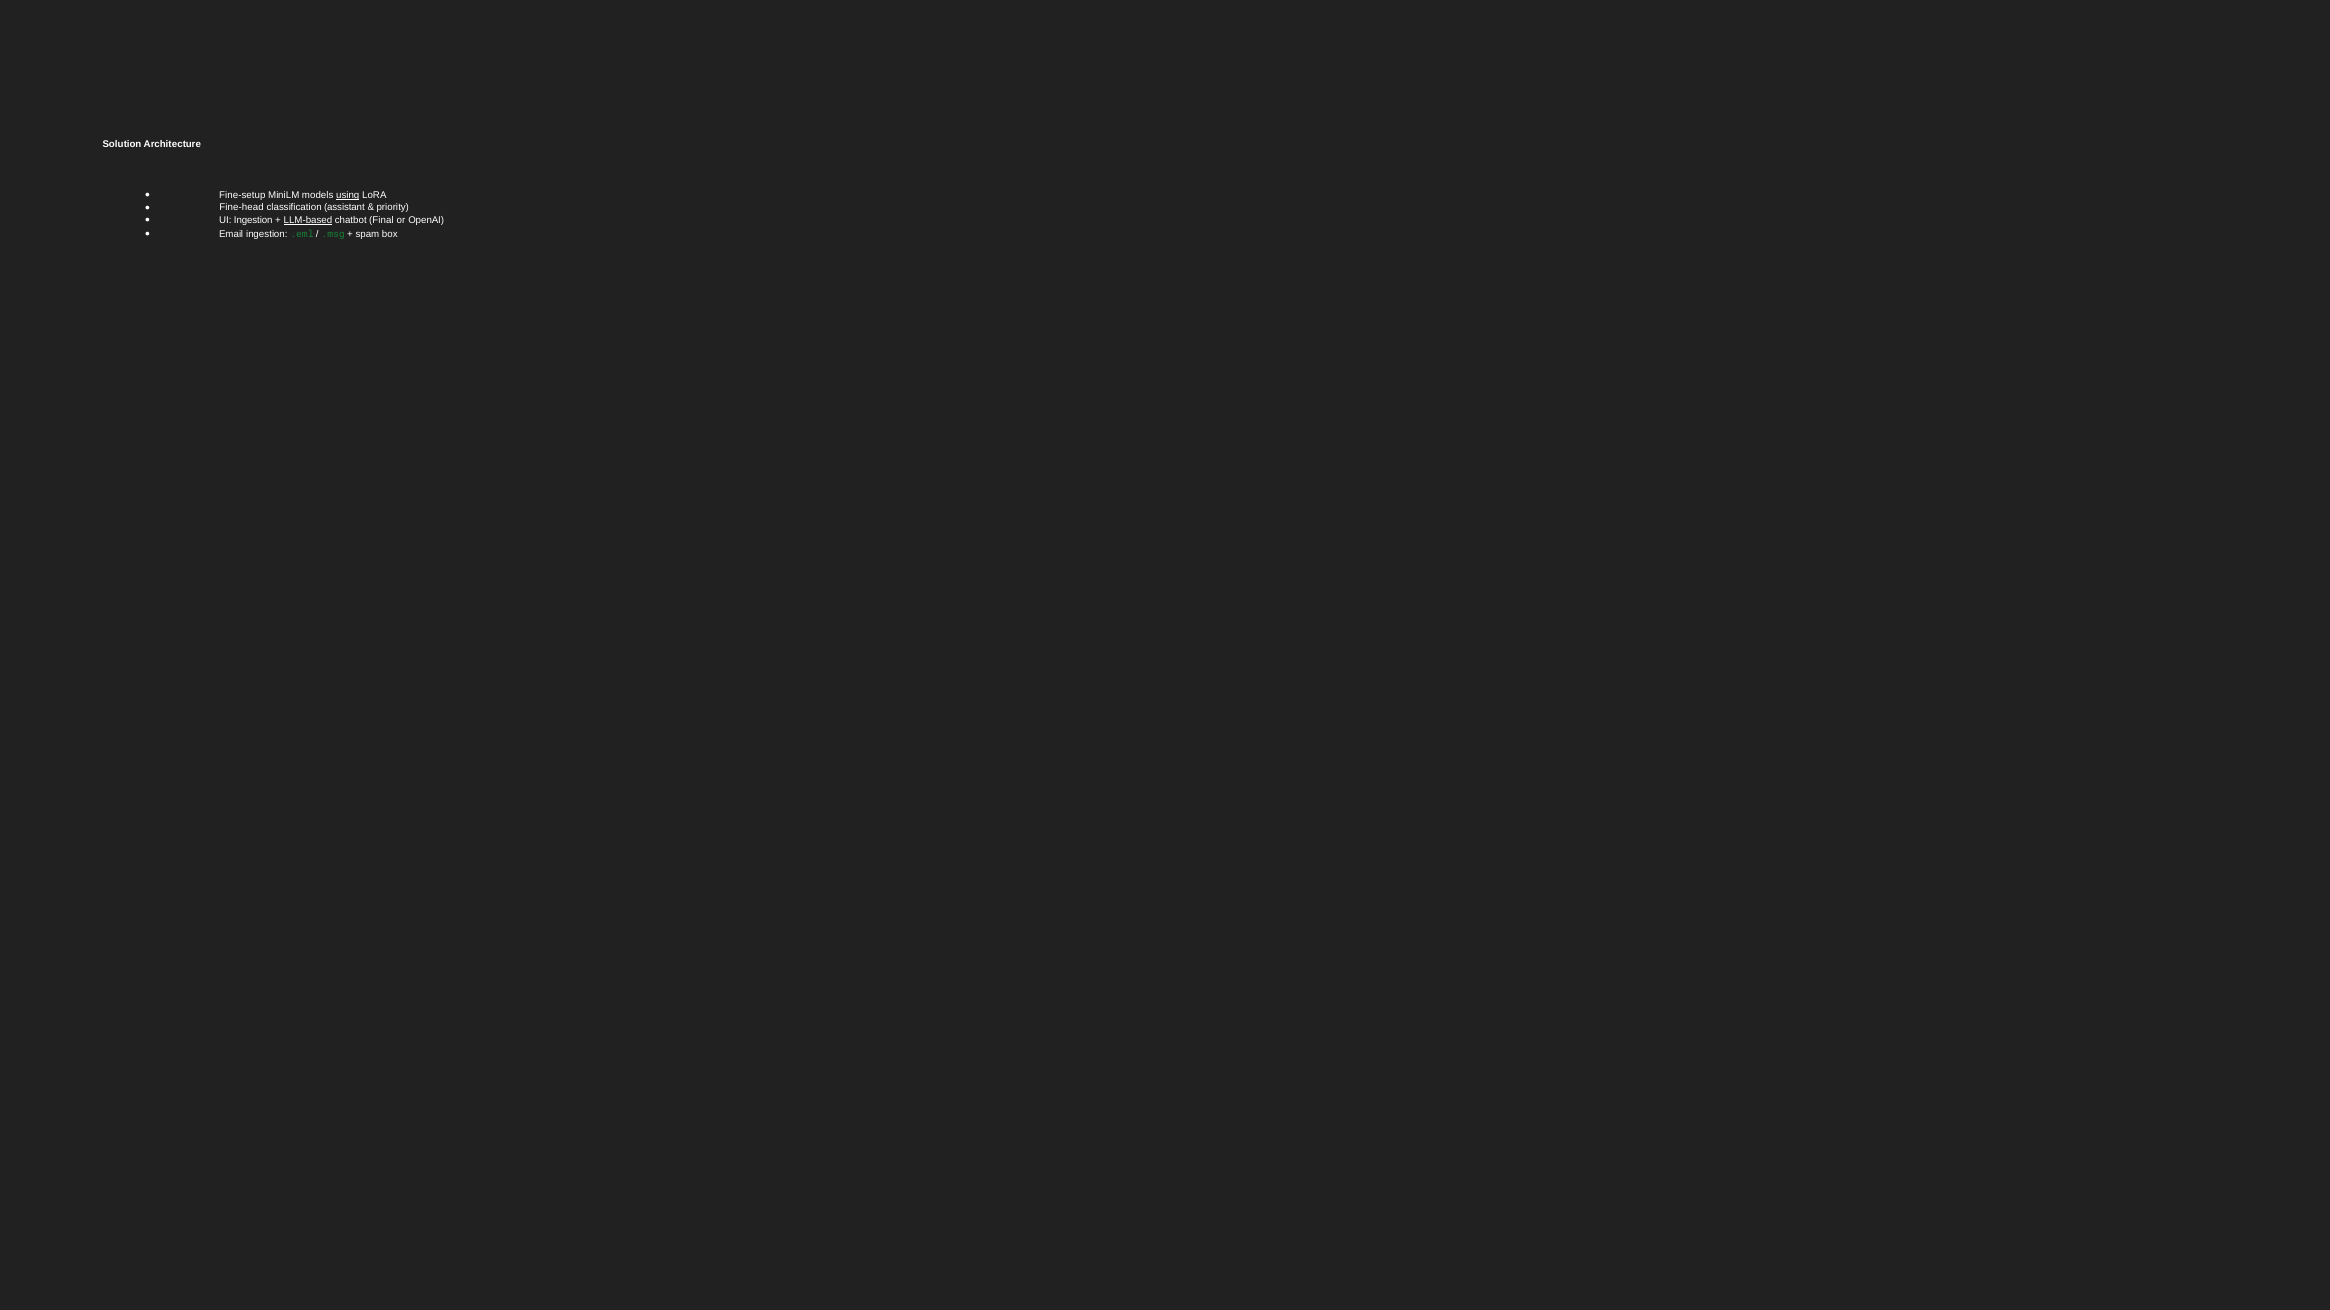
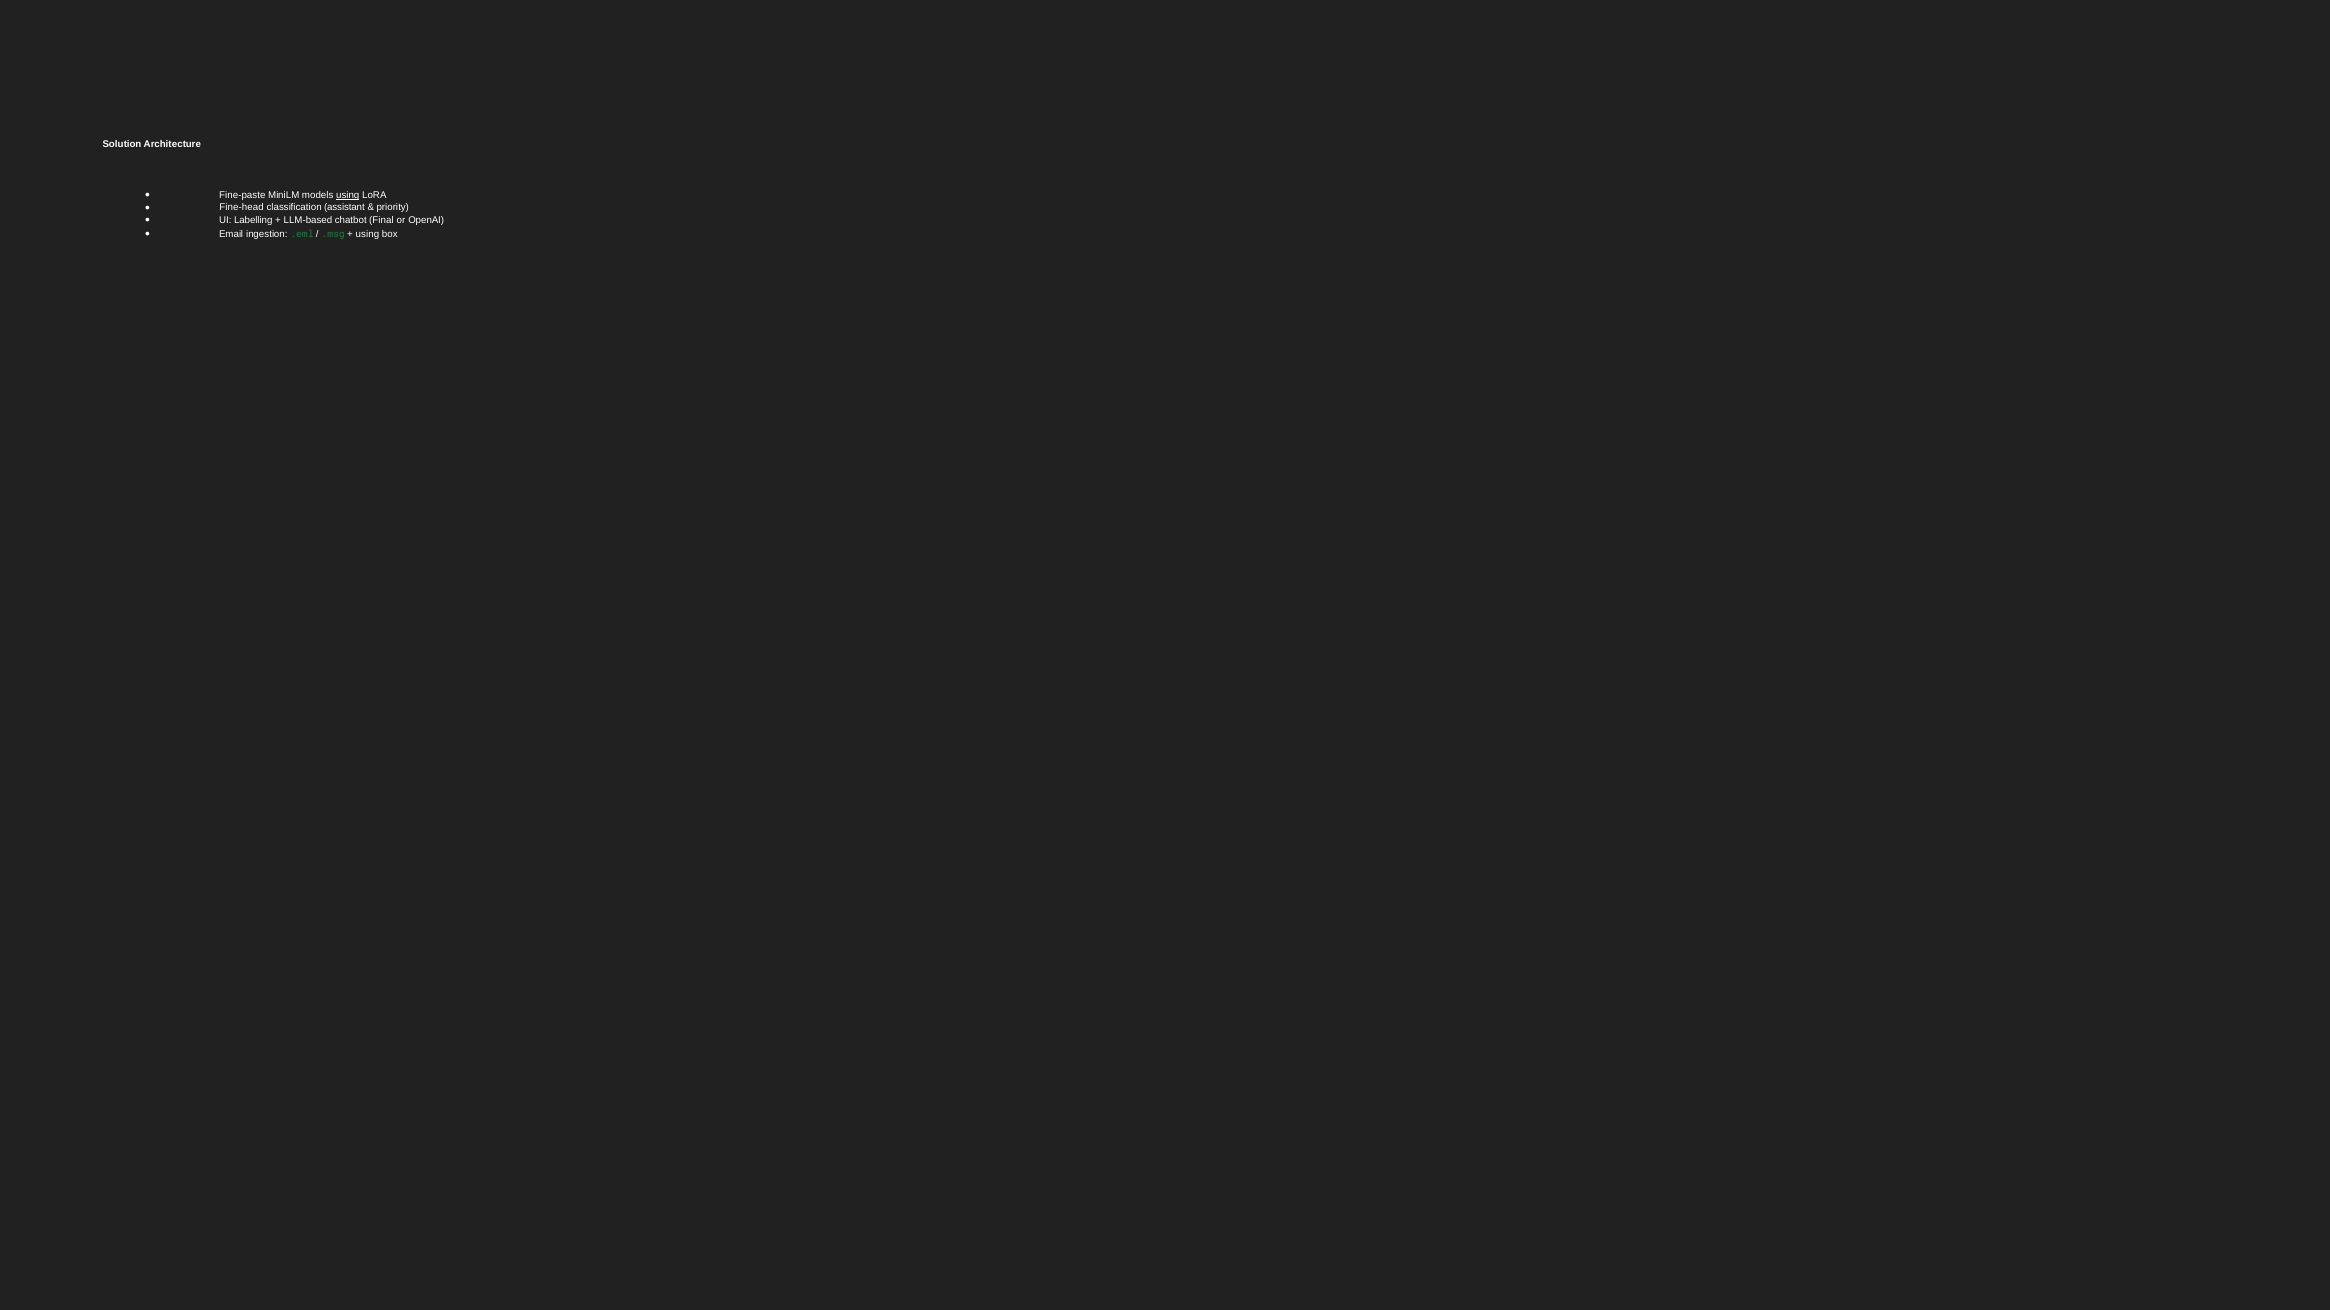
Fine-setup: Fine-setup -> Fine-paste
UI Ingestion: Ingestion -> Labelling
LLM-based underline: present -> none
spam at (367, 234): spam -> using
